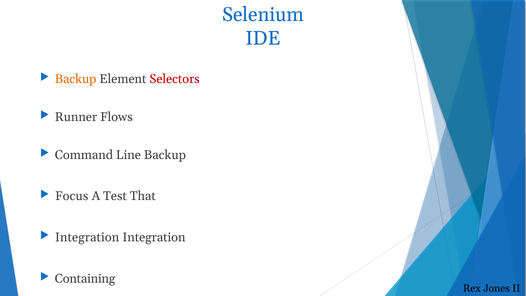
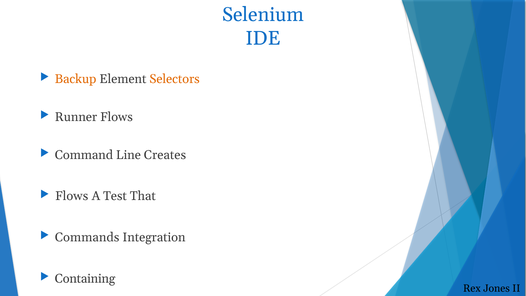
Selectors colour: red -> orange
Line Backup: Backup -> Creates
Focus at (72, 196): Focus -> Flows
Integration at (87, 237): Integration -> Commands
